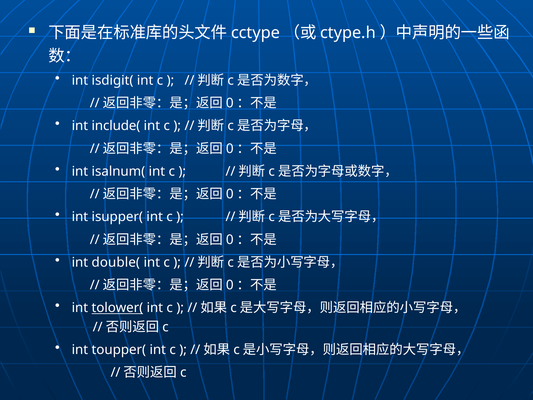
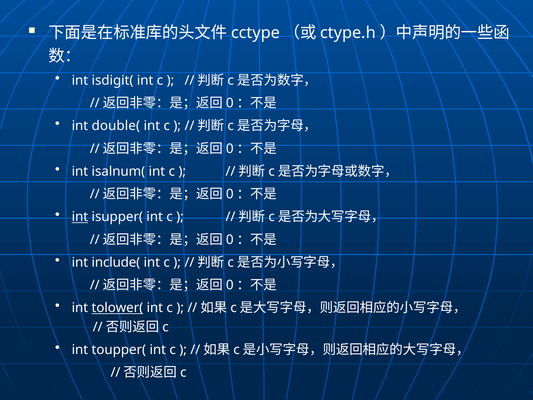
include(: include( -> double(
int at (80, 217) underline: none -> present
double(: double( -> include(
